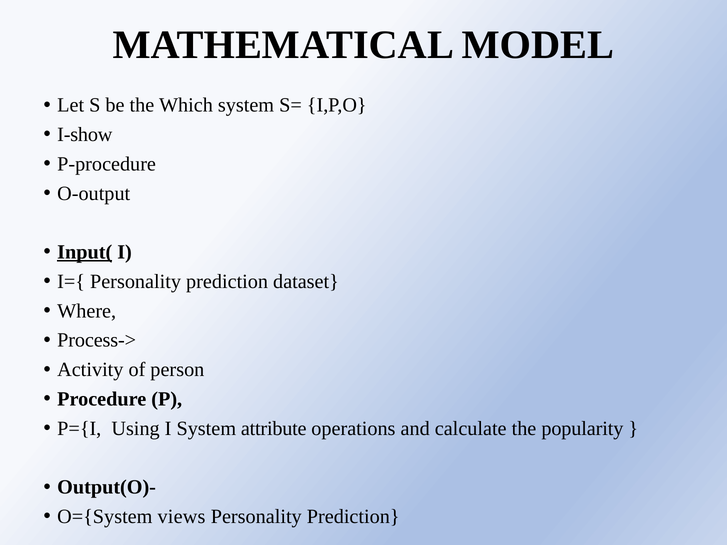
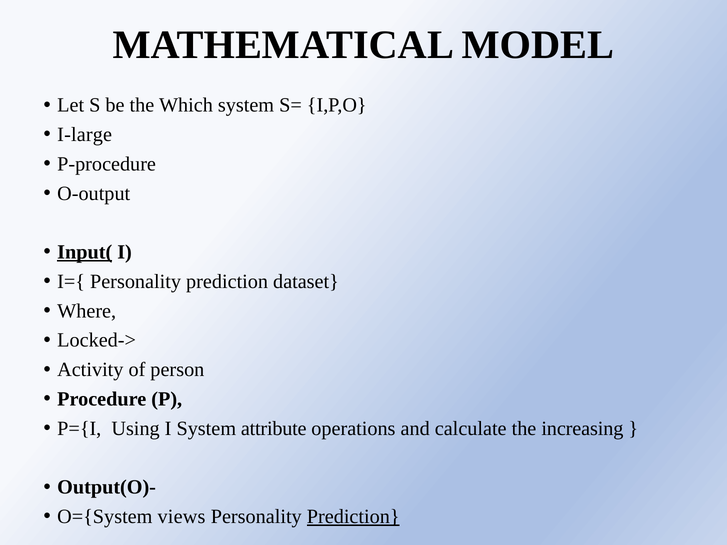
I-show: I-show -> I-large
Process->: Process-> -> Locked->
popularity: popularity -> increasing
Prediction at (353, 517) underline: none -> present
